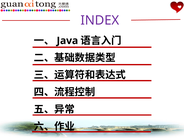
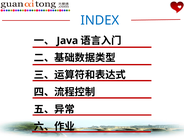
INDEX colour: purple -> blue
